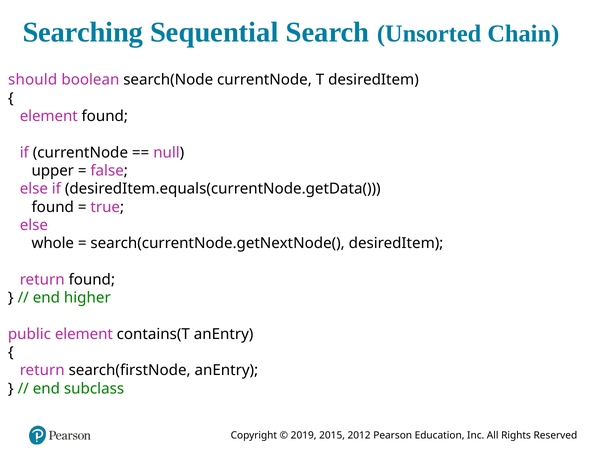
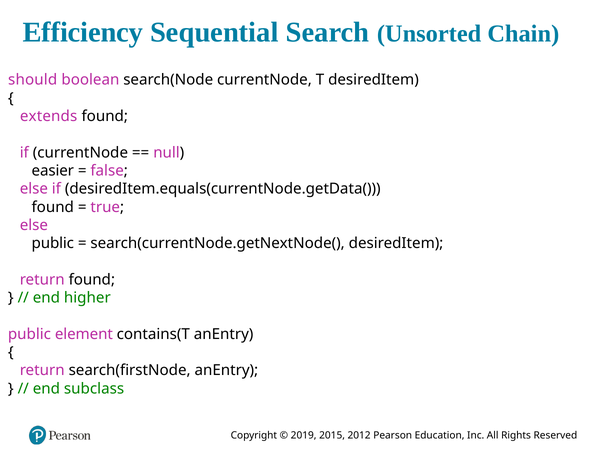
Searching: Searching -> Efficiency
element at (49, 116): element -> extends
upper: upper -> easier
whole at (53, 244): whole -> public
